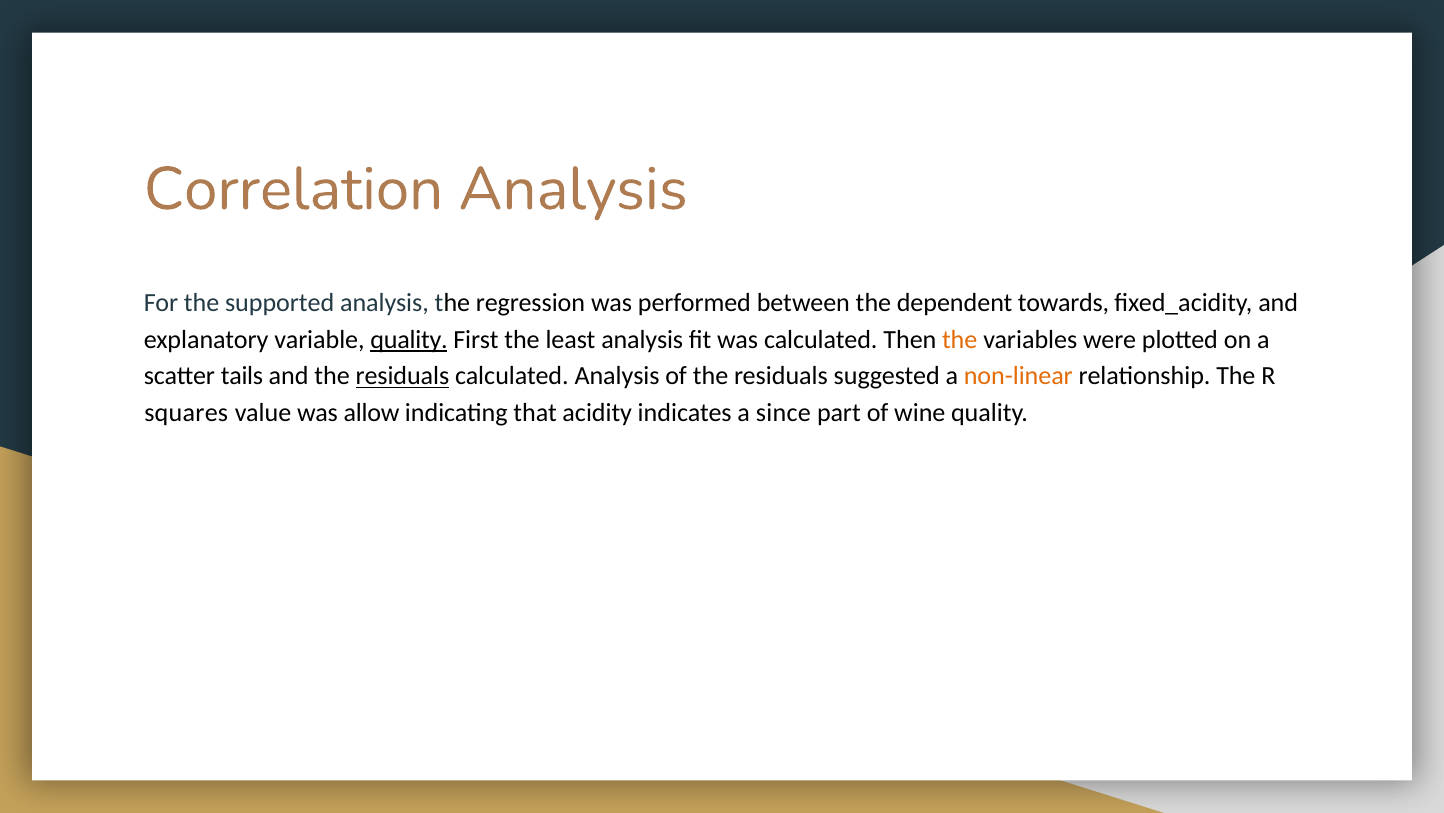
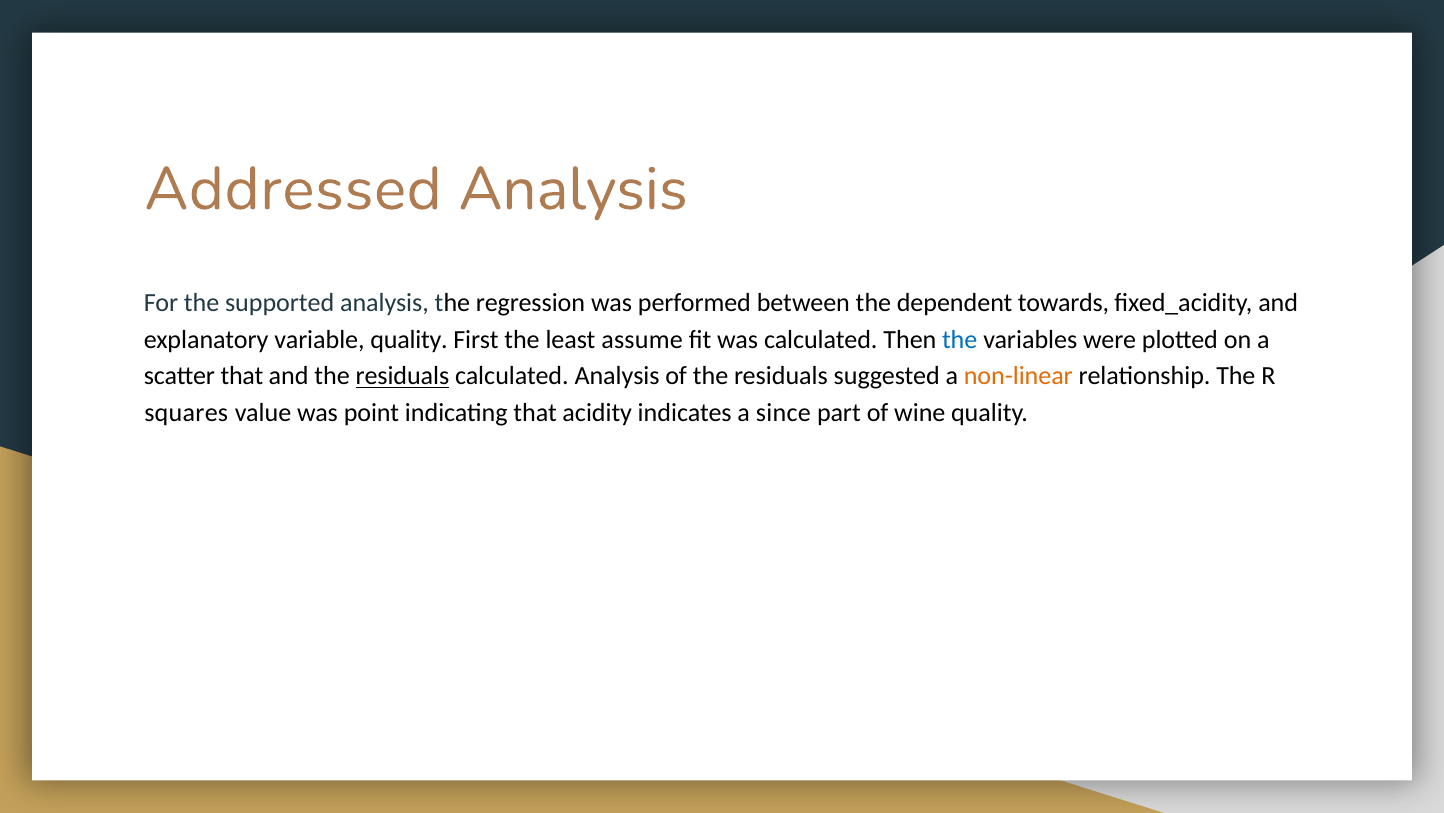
Correlation: Correlation -> Addressed
quality at (409, 339) underline: present -> none
least analysis: analysis -> assume
the at (960, 339) colour: orange -> blue
scatter tails: tails -> that
allow: allow -> point
